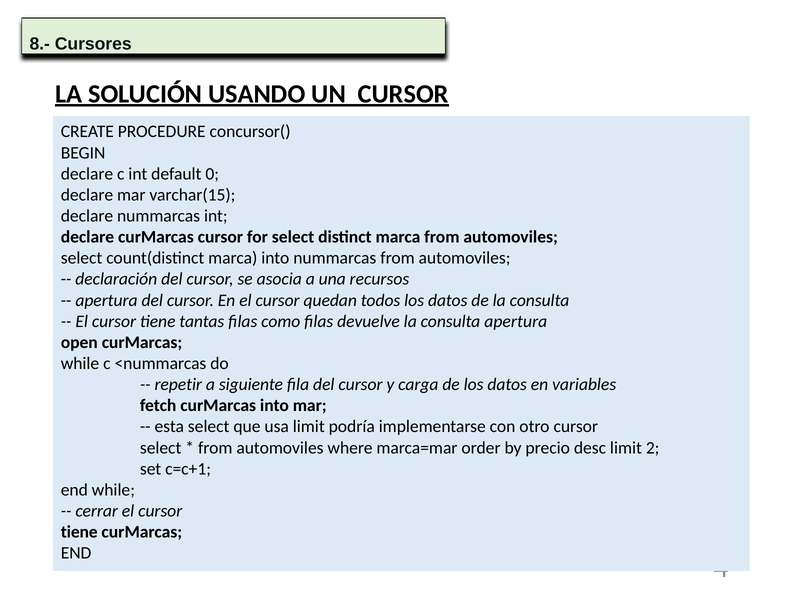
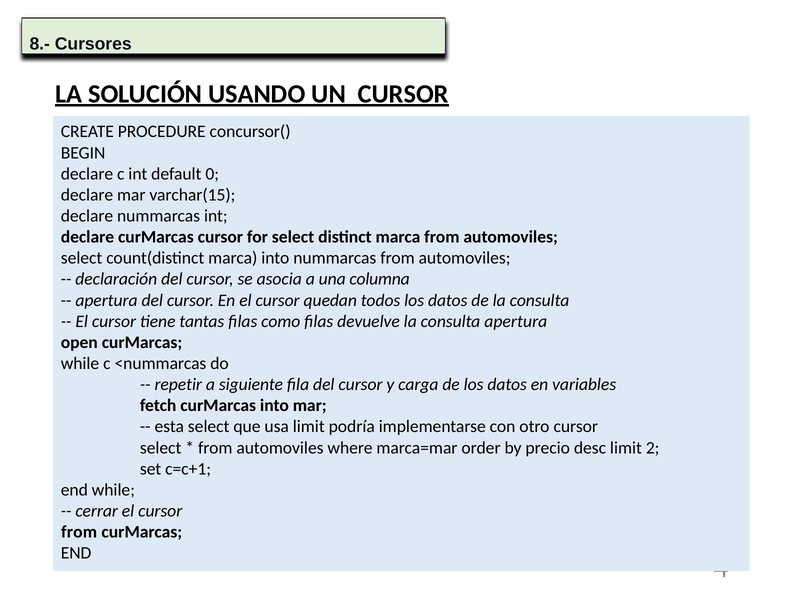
recursos: recursos -> columna
tiene at (79, 532): tiene -> from
